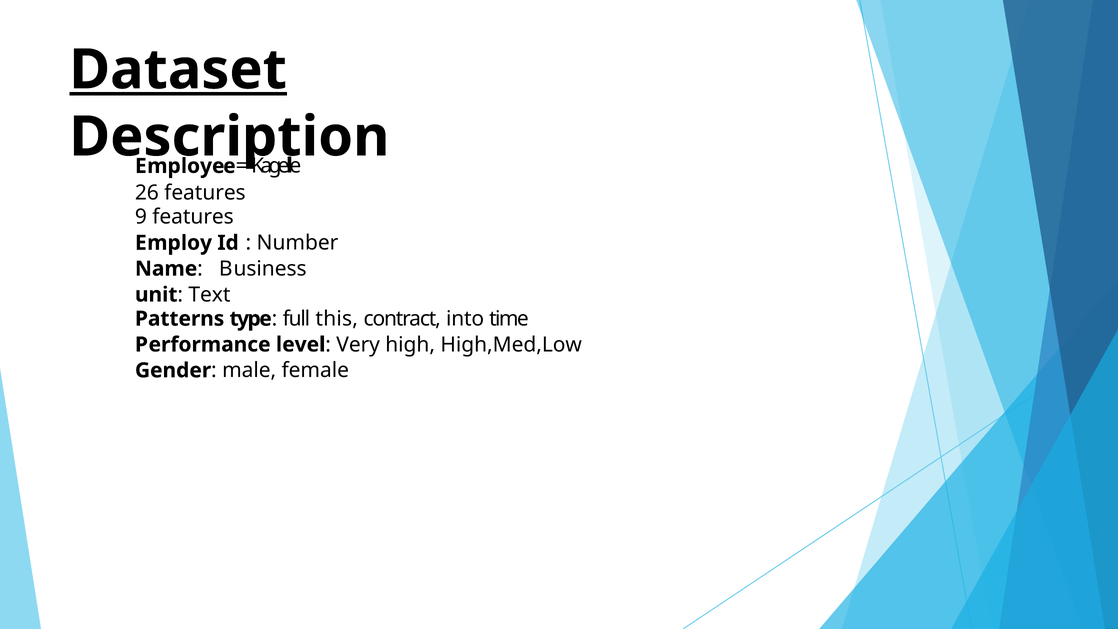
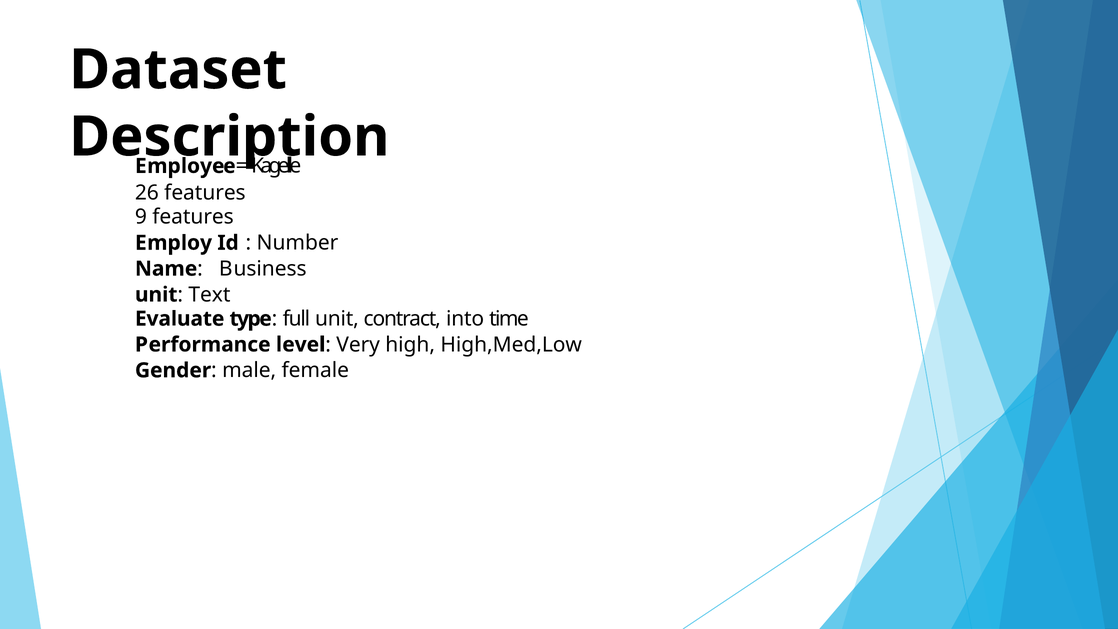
Dataset underline: present -> none
Patterns: Patterns -> Evaluate
full this: this -> unit
